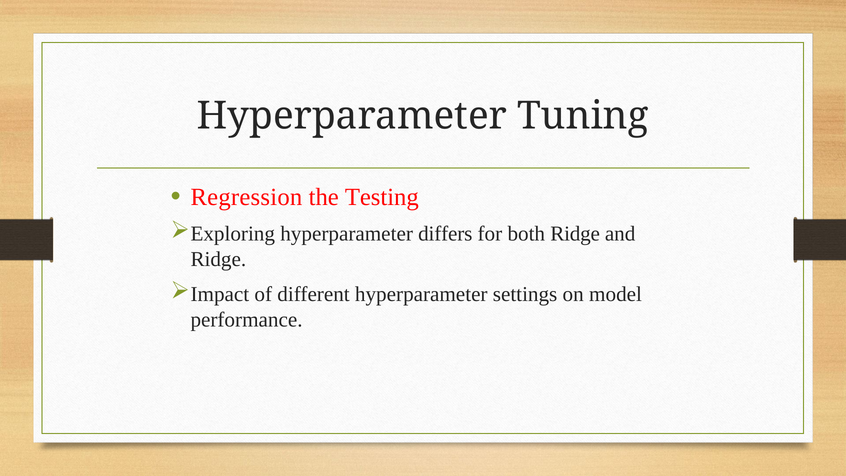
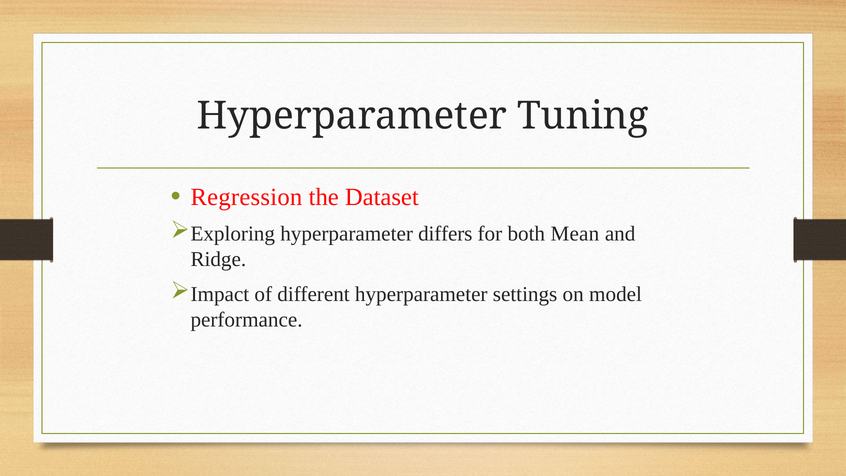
Testing: Testing -> Dataset
both Ridge: Ridge -> Mean
